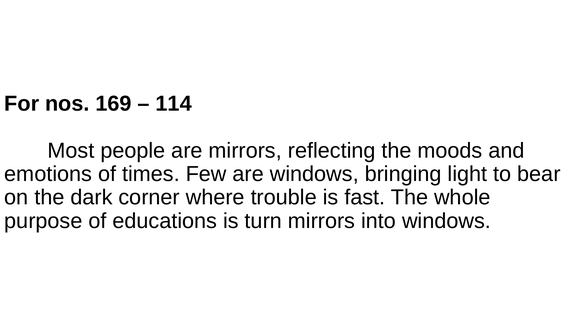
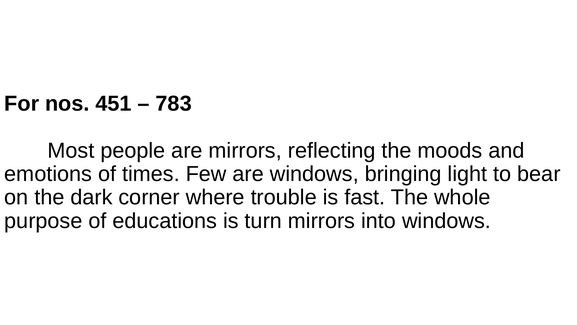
169: 169 -> 451
114: 114 -> 783
